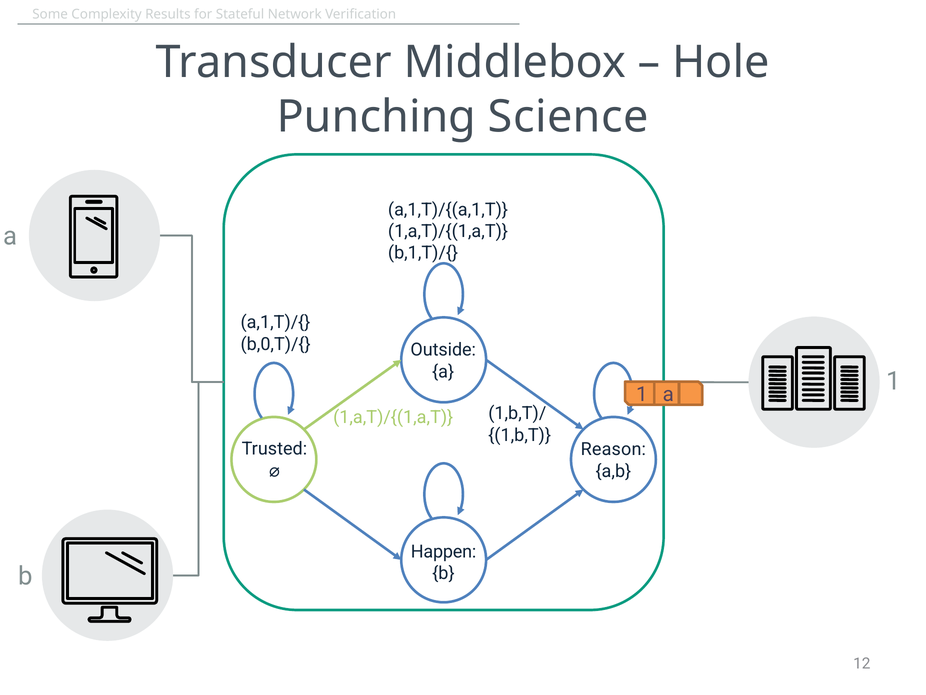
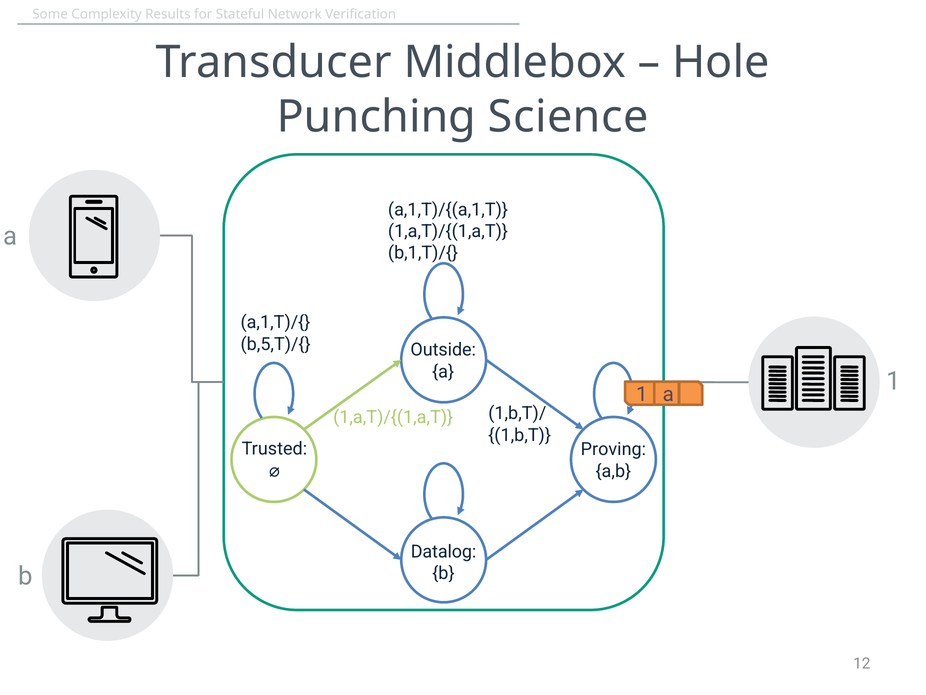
b,0,T)/{: b,0,T)/{ -> b,5,T)/{
Reason: Reason -> Proving
Happen: Happen -> Datalog
